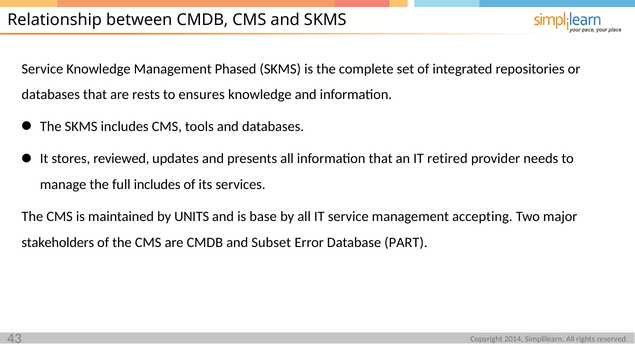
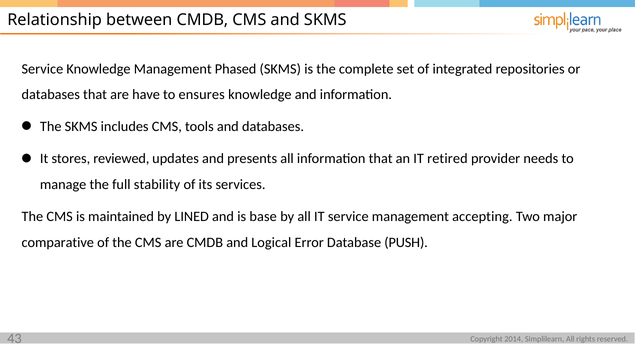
rests: rests -> have
full includes: includes -> stability
UNITS: UNITS -> LINED
stakeholders: stakeholders -> comparative
Subset: Subset -> Logical
PART: PART -> PUSH
